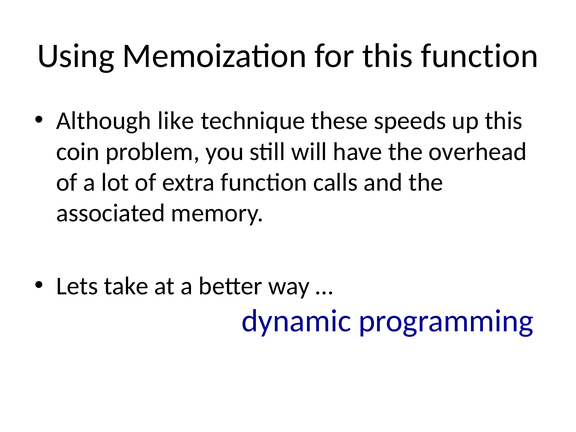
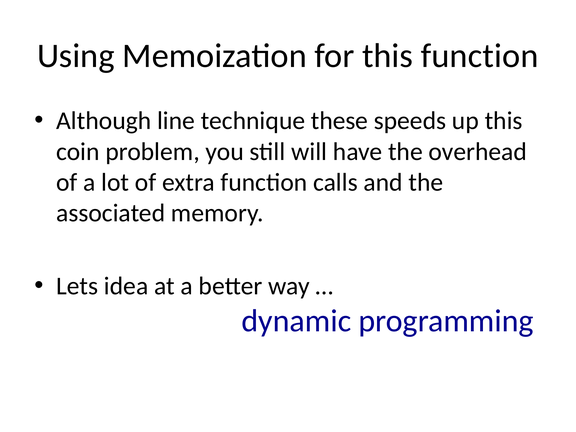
like: like -> line
take: take -> idea
